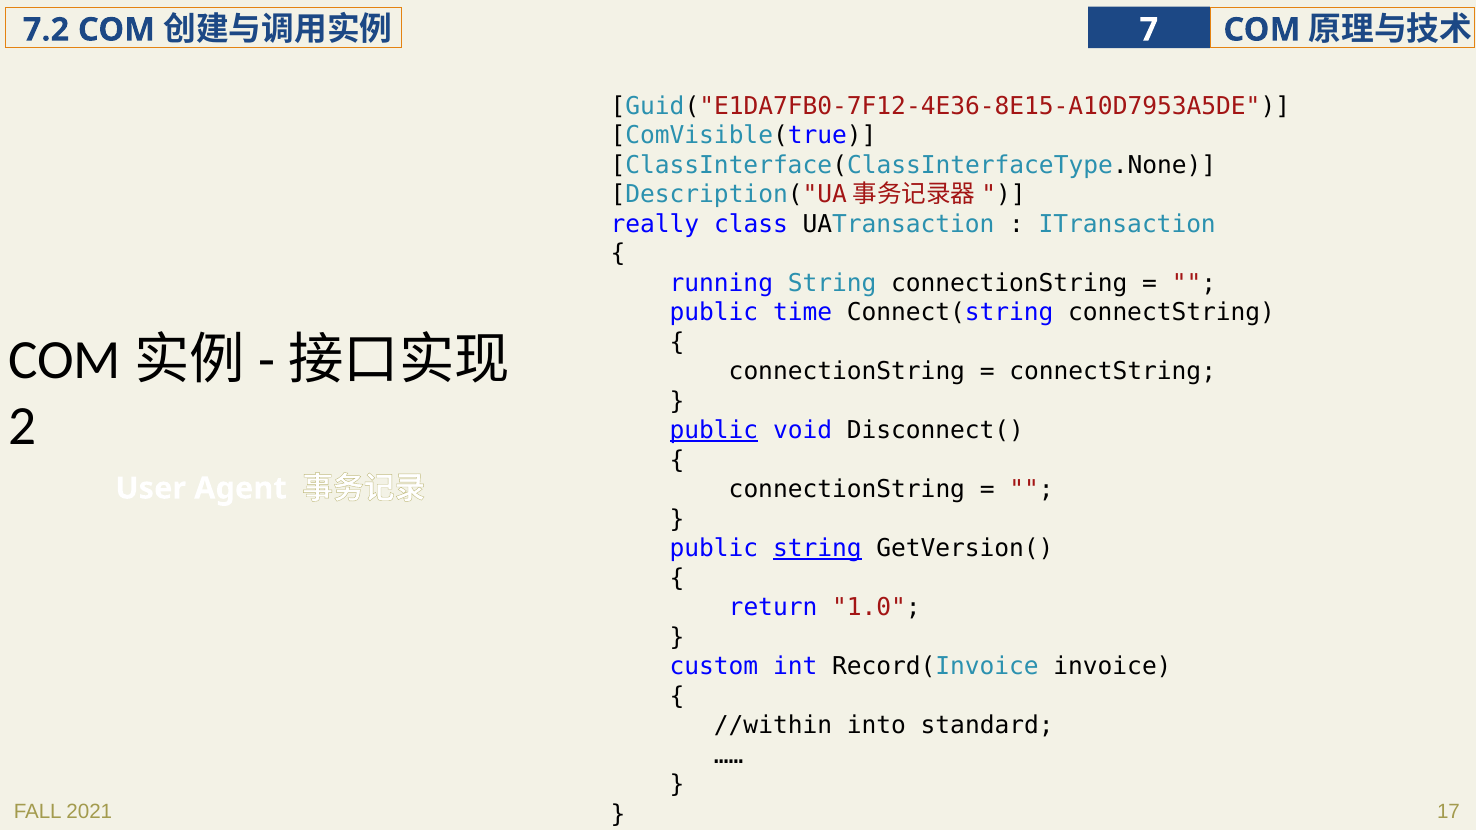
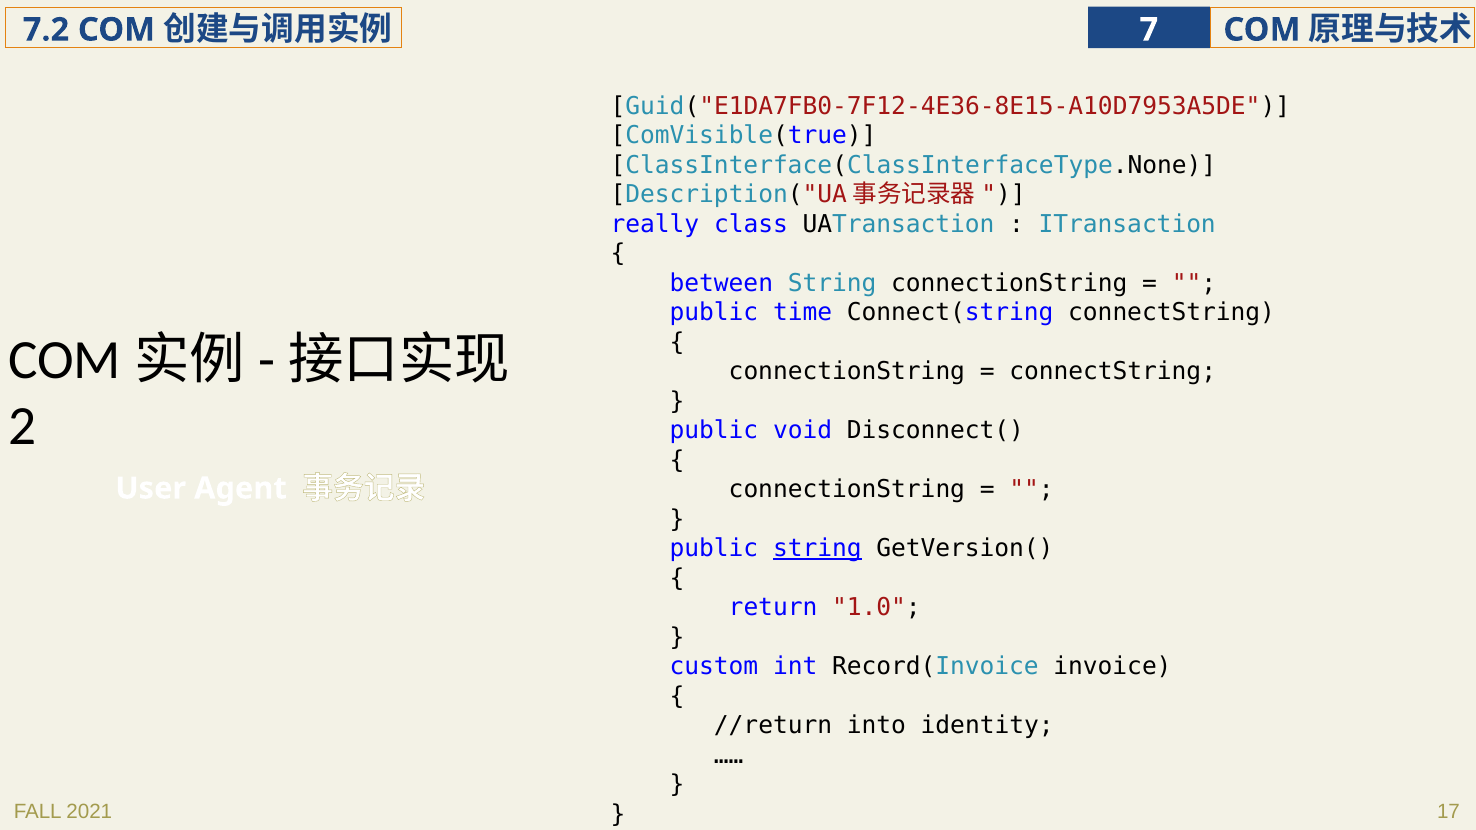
running: running -> between
public at (714, 431) underline: present -> none
//within: //within -> //return
standard: standard -> identity
